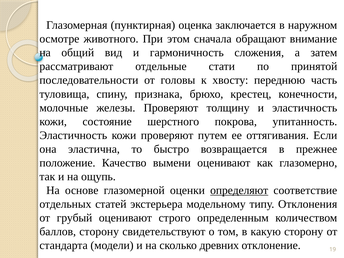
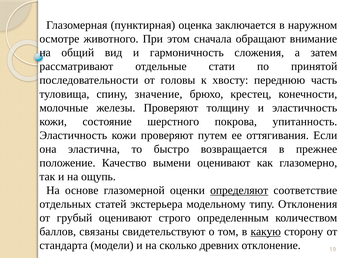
признака: признака -> значение
баллов сторону: сторону -> связаны
какую underline: none -> present
